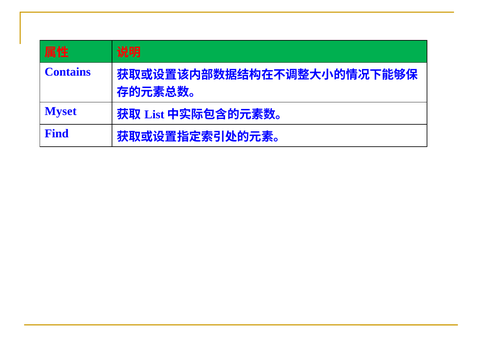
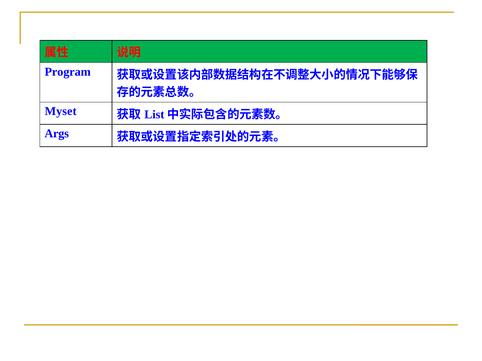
Contains: Contains -> Program
Find: Find -> Args
